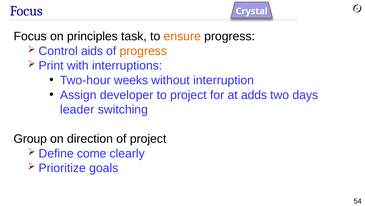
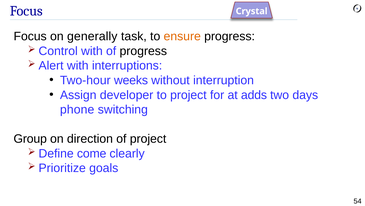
principles: principles -> generally
Control aids: aids -> with
progress at (143, 51) colour: orange -> black
Print: Print -> Alert
leader: leader -> phone
